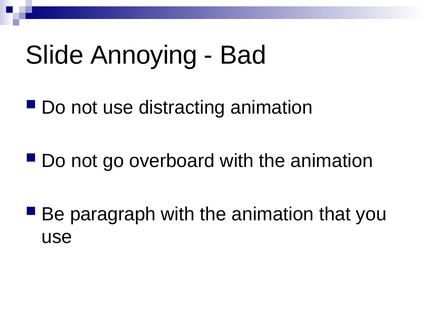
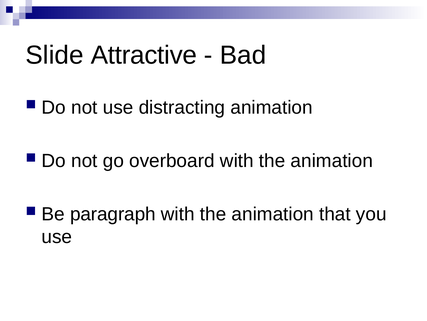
Annoying: Annoying -> Attractive
